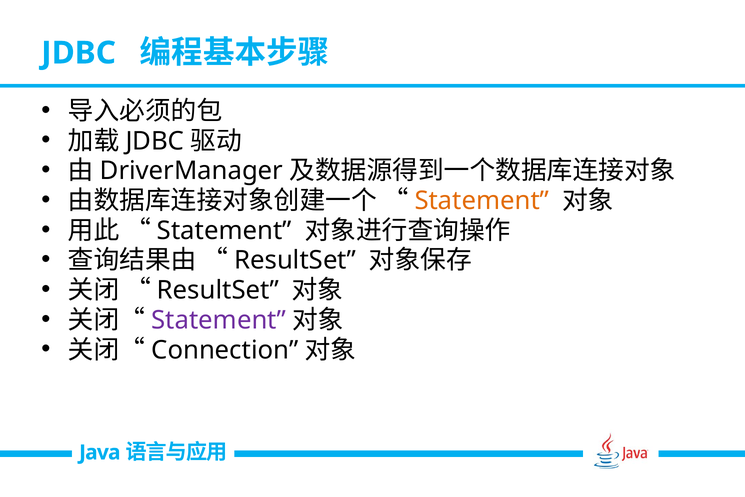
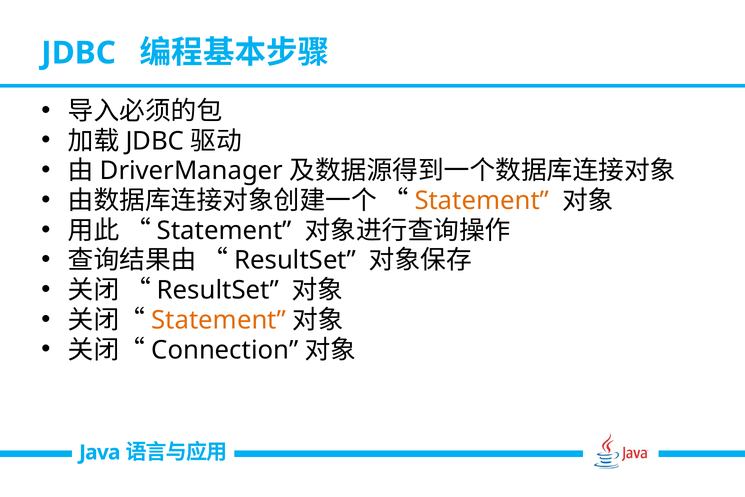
Statement at (219, 320) colour: purple -> orange
